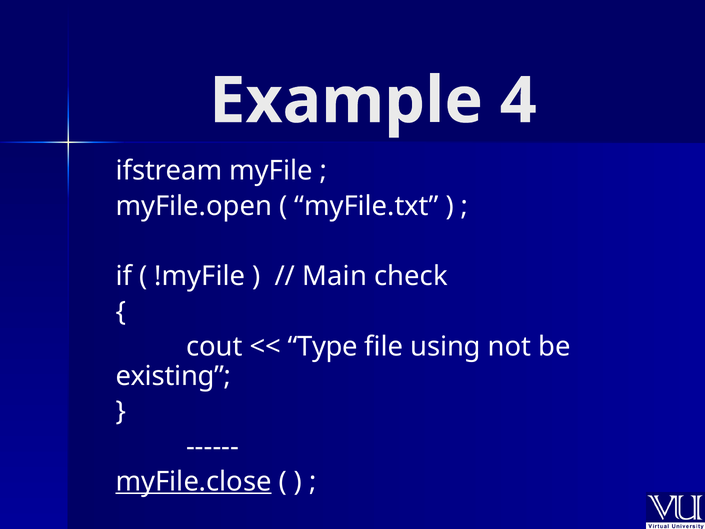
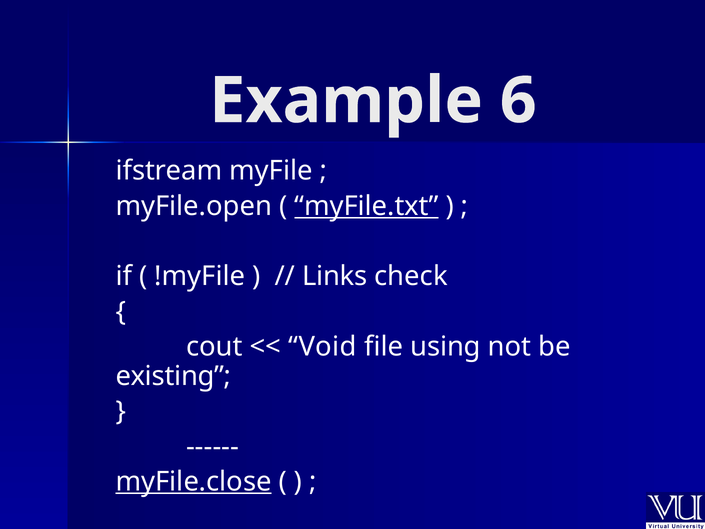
4: 4 -> 6
myFile.txt underline: none -> present
Main: Main -> Links
Type: Type -> Void
